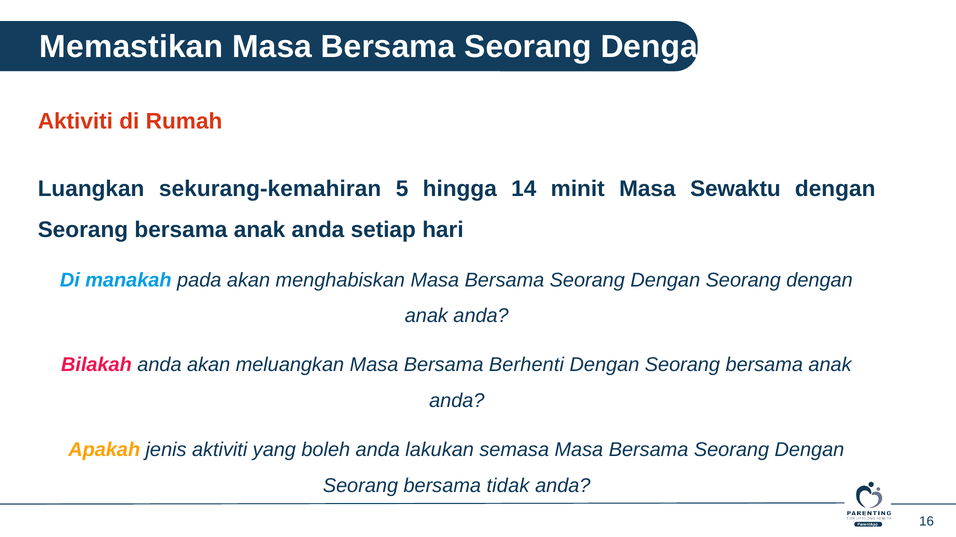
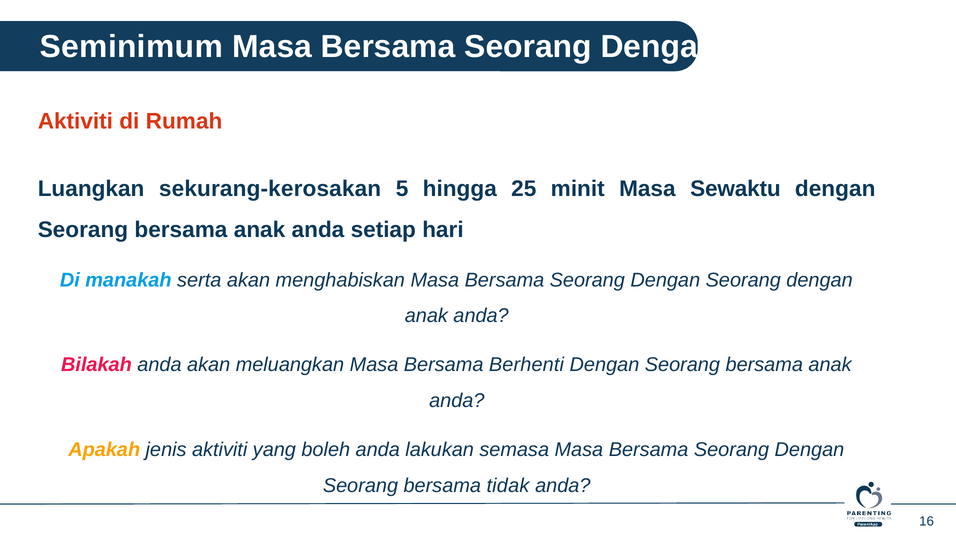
Memastikan: Memastikan -> Seminimum
sekurang-kemahiran: sekurang-kemahiran -> sekurang-kerosakan
14: 14 -> 25
pada: pada -> serta
